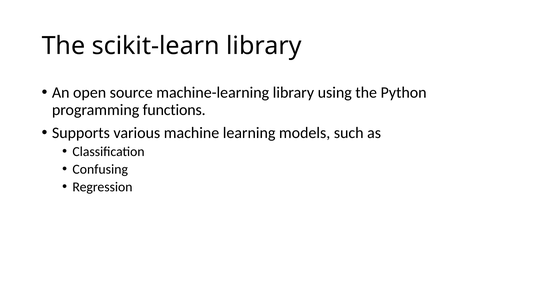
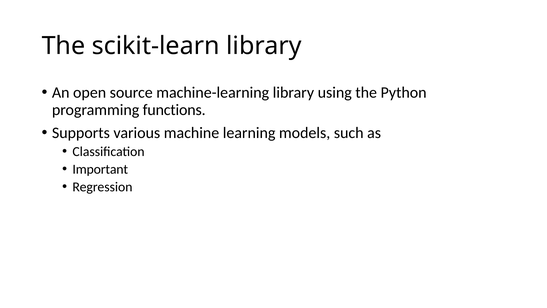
Confusing: Confusing -> Important
